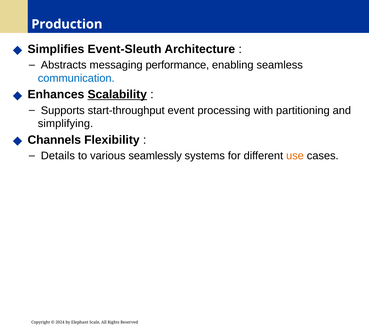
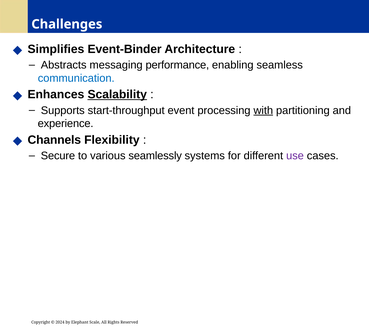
Production: Production -> Challenges
Event-Sleuth: Event-Sleuth -> Event-Binder
with underline: none -> present
simplifying: simplifying -> experience
Details: Details -> Secure
use colour: orange -> purple
